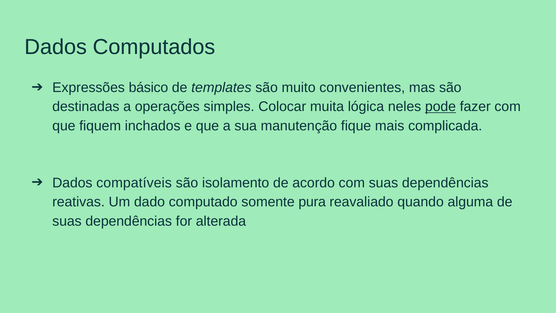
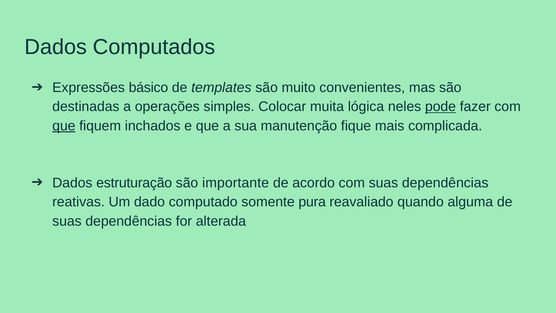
que at (64, 126) underline: none -> present
compatíveis: compatíveis -> estruturação
isolamento: isolamento -> importante
